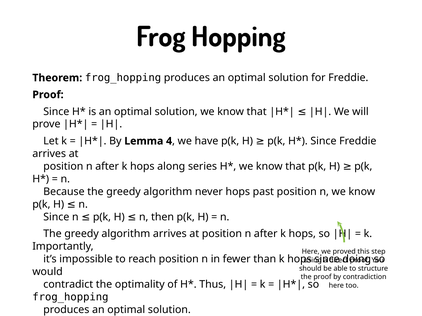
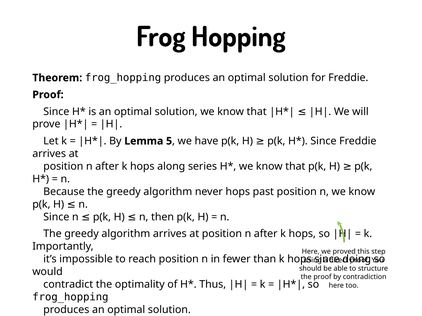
4: 4 -> 5
